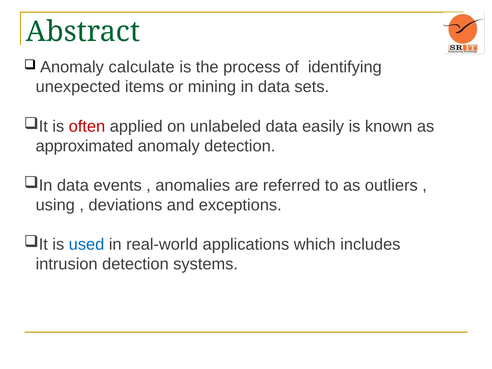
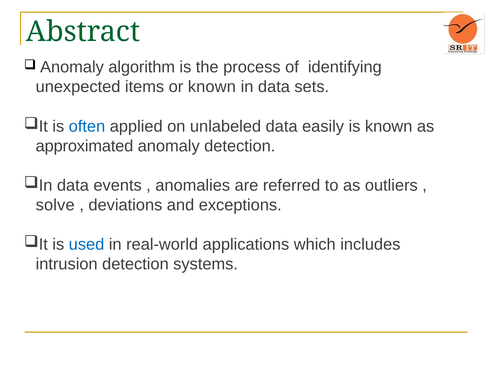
calculate: calculate -> algorithm
or mining: mining -> known
often colour: red -> blue
using: using -> solve
